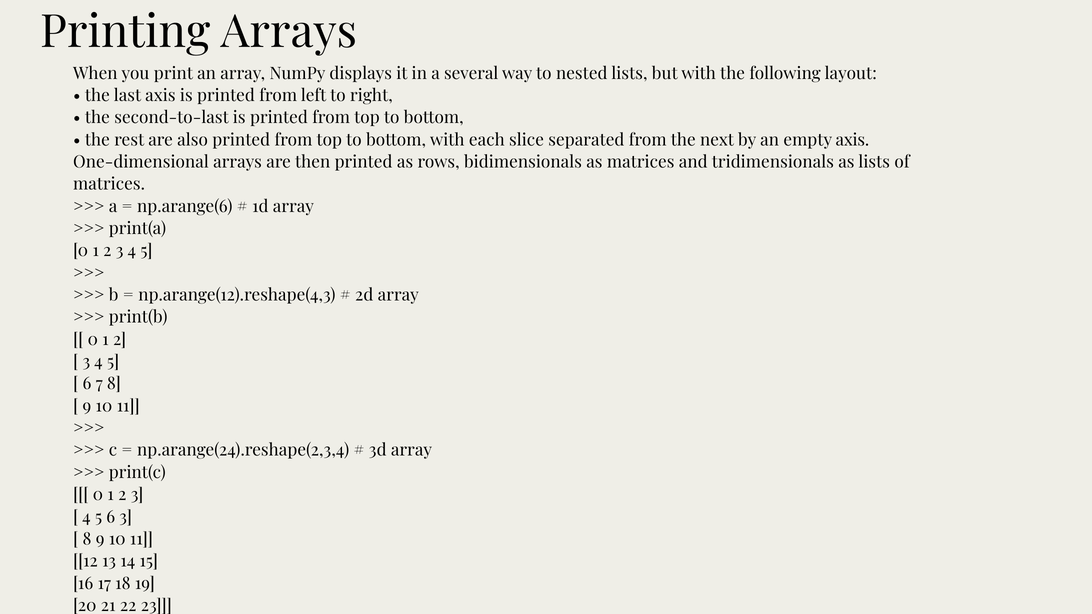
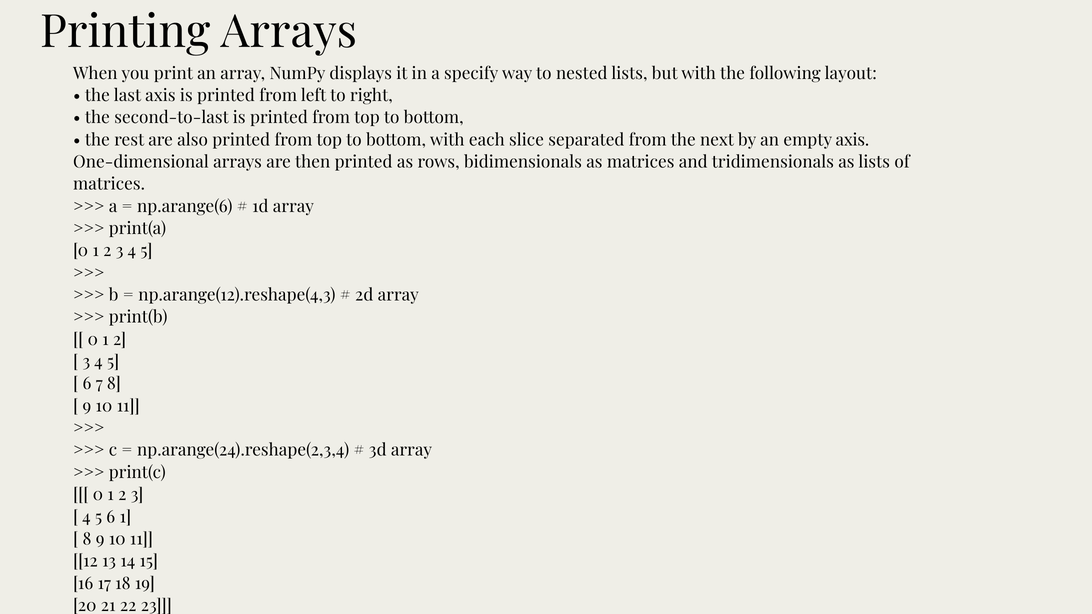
several: several -> specify
6 3: 3 -> 1
